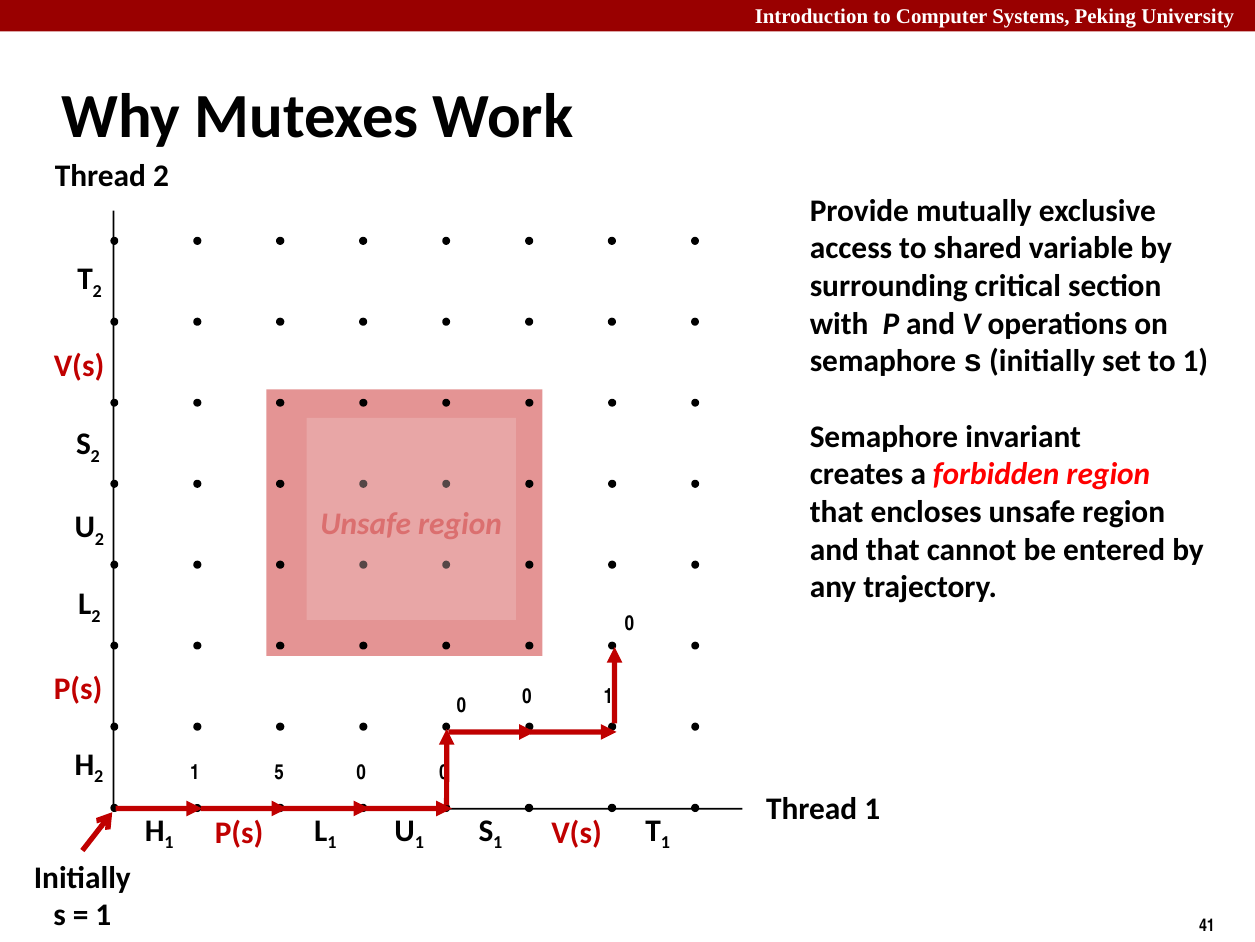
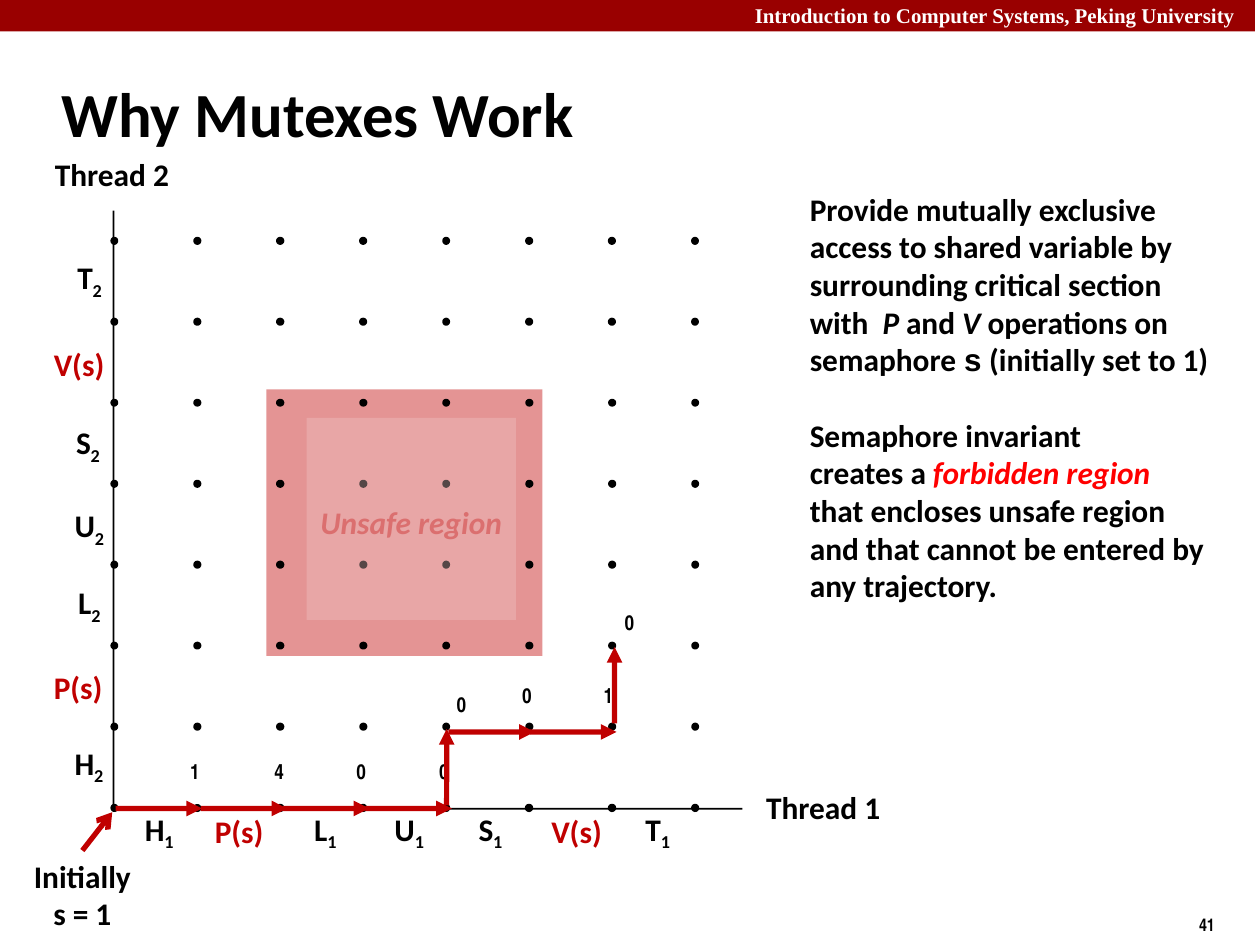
5: 5 -> 4
